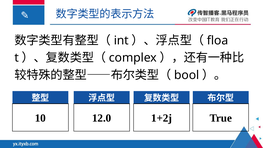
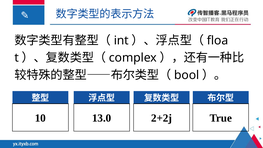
12.0: 12.0 -> 13.0
1+2j: 1+2j -> 2+2j
